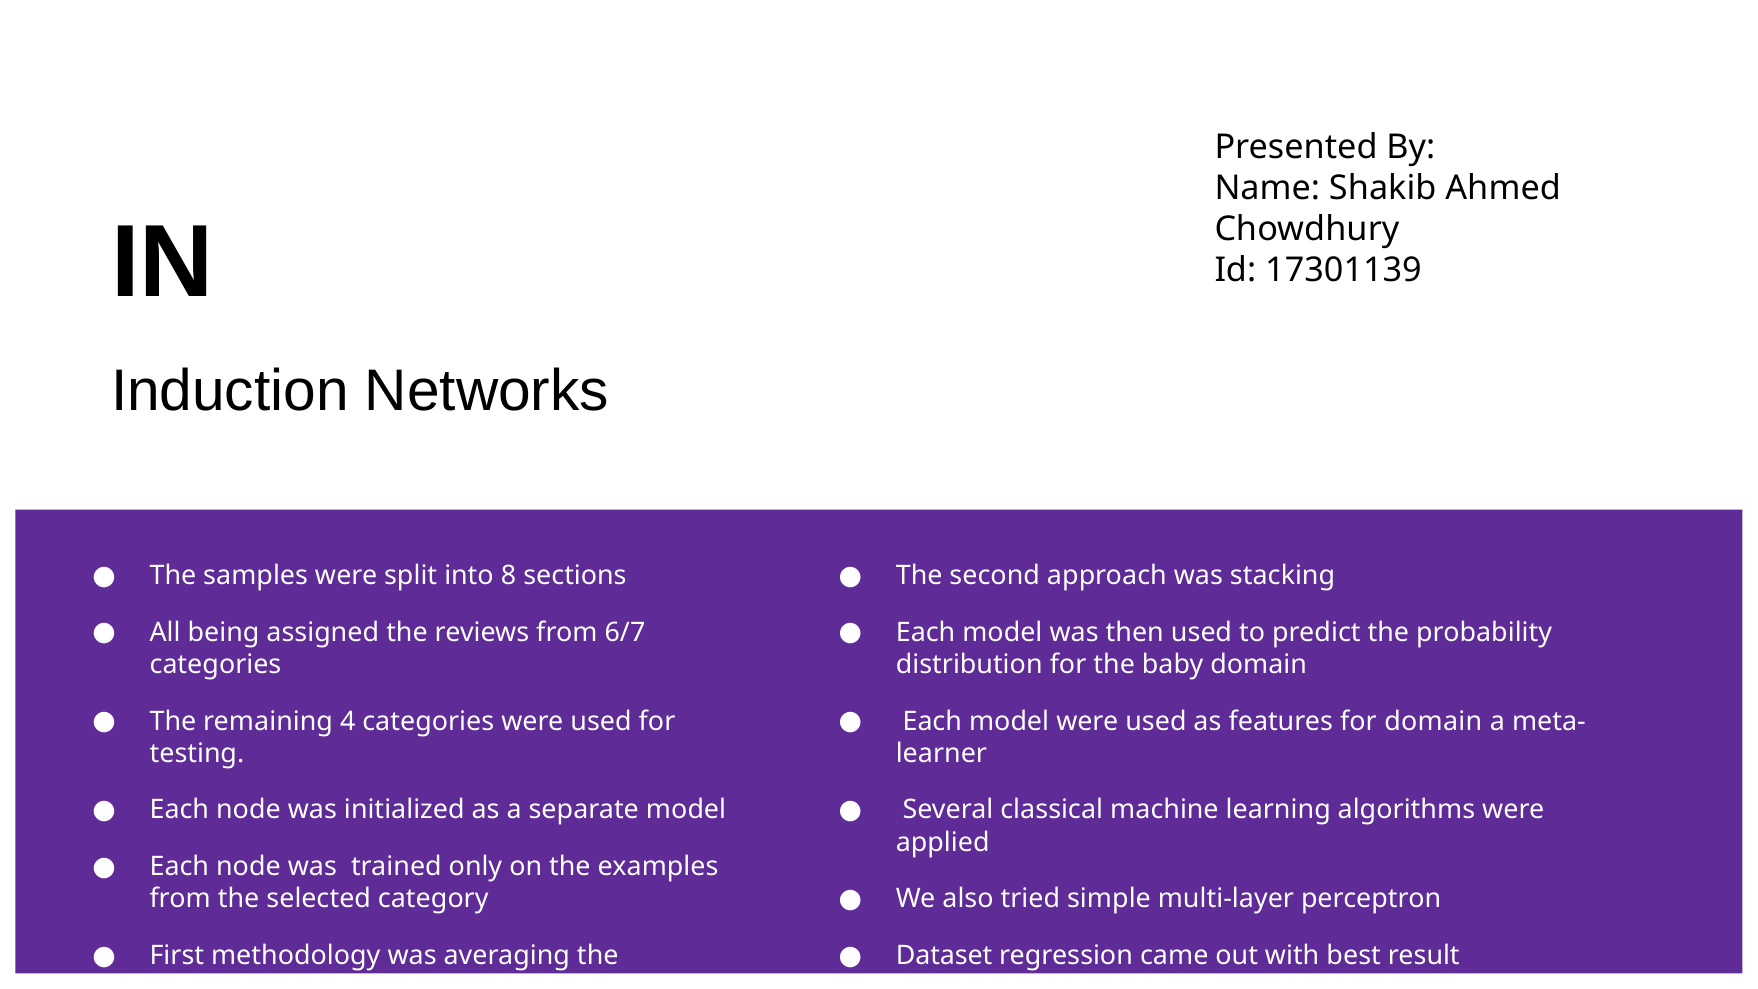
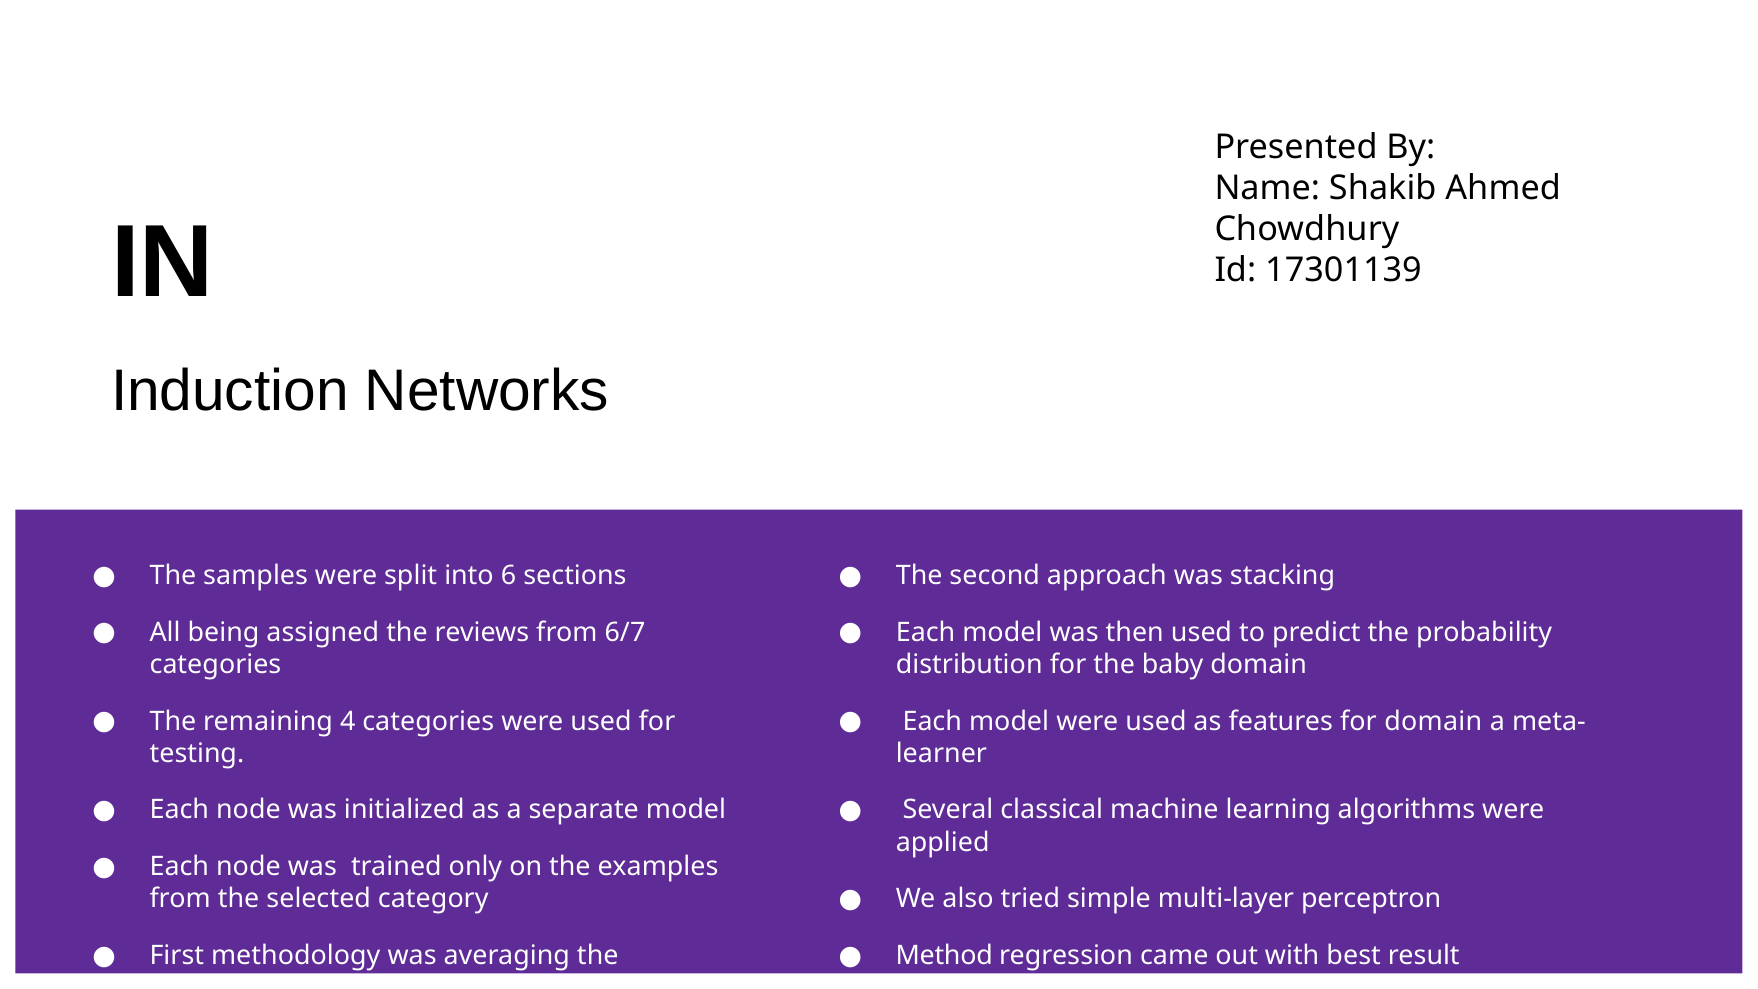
8: 8 -> 6
Dataset: Dataset -> Method
